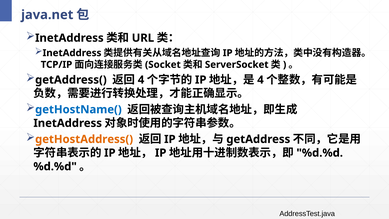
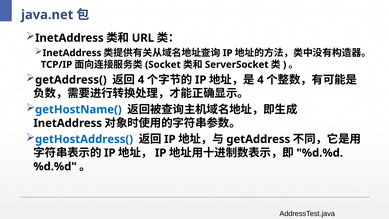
getHostAddress( colour: orange -> blue
